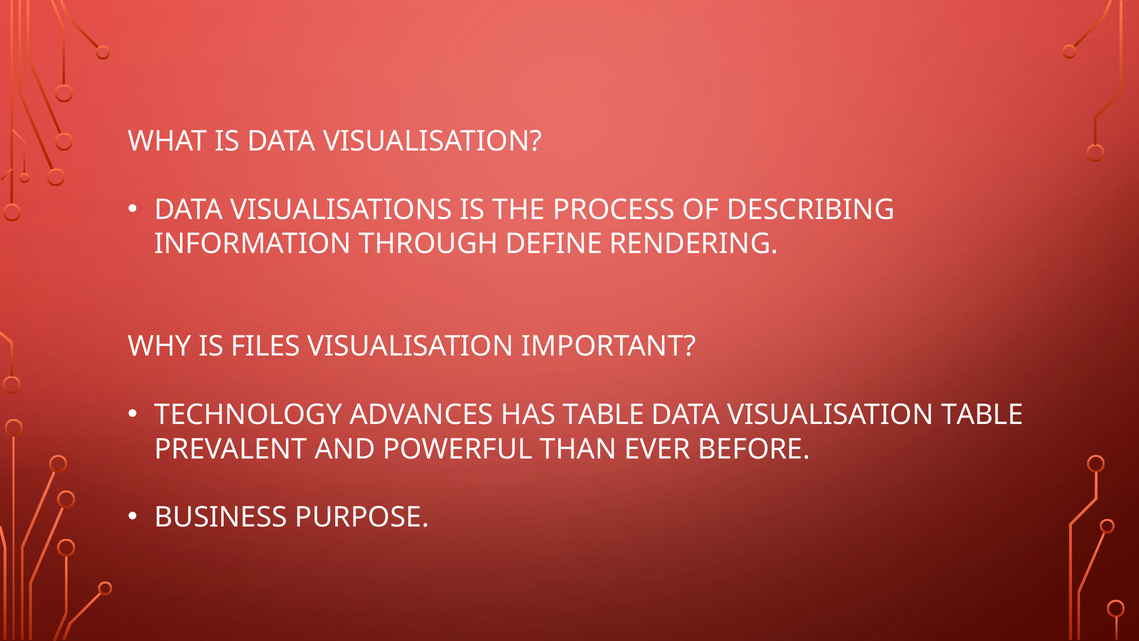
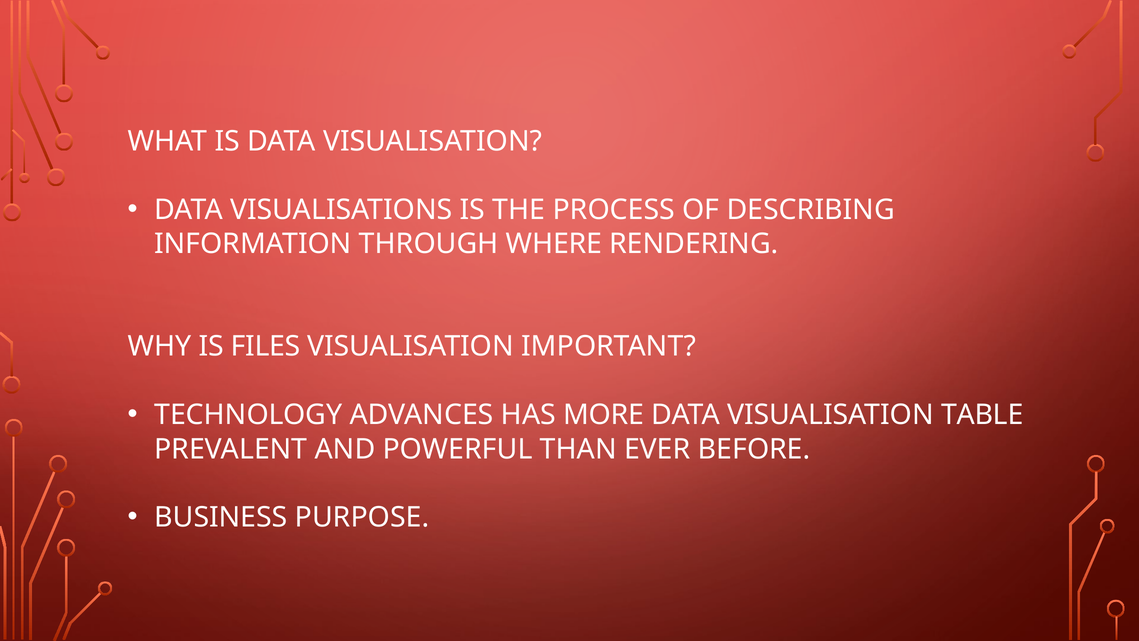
DEFINE: DEFINE -> WHERE
HAS TABLE: TABLE -> MORE
